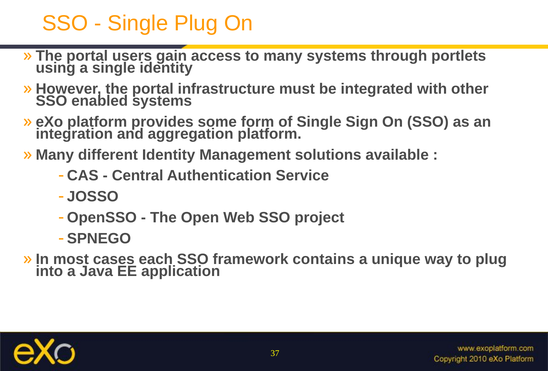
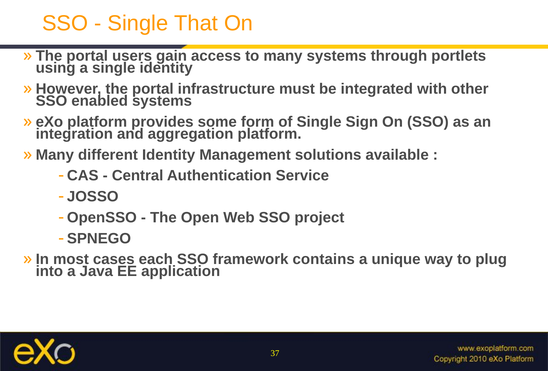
Single Plug: Plug -> That
